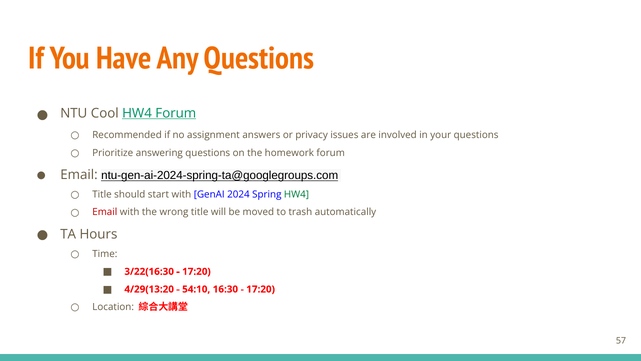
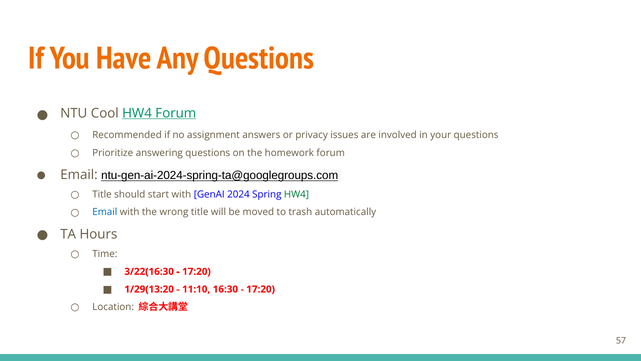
Email at (105, 212) colour: red -> blue
4/29(13:20: 4/29(13:20 -> 1/29(13:20
54:10: 54:10 -> 11:10
